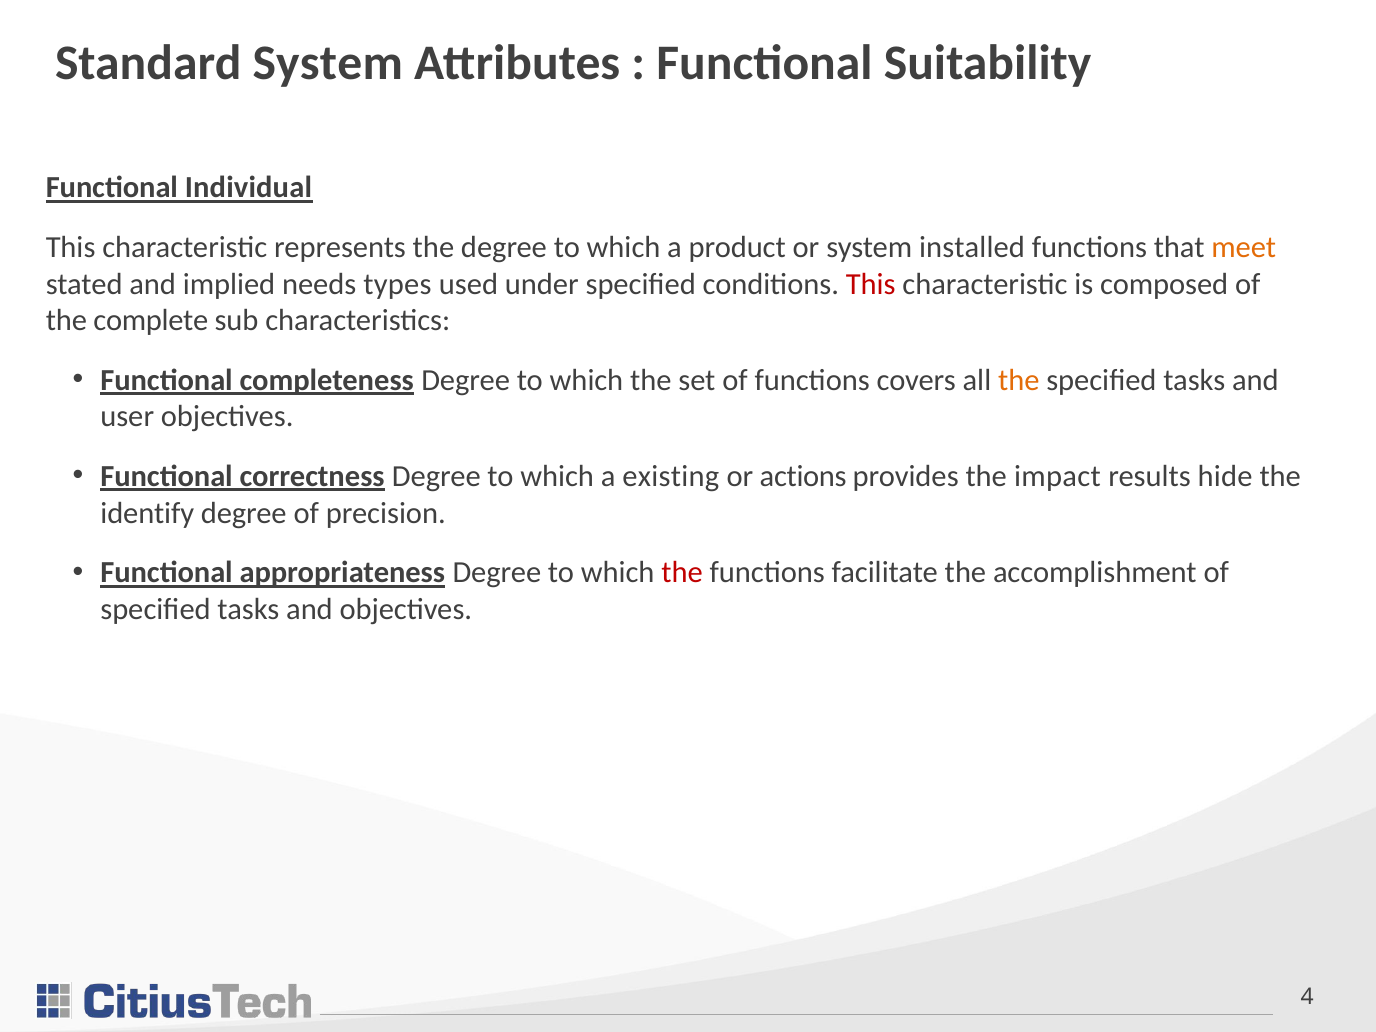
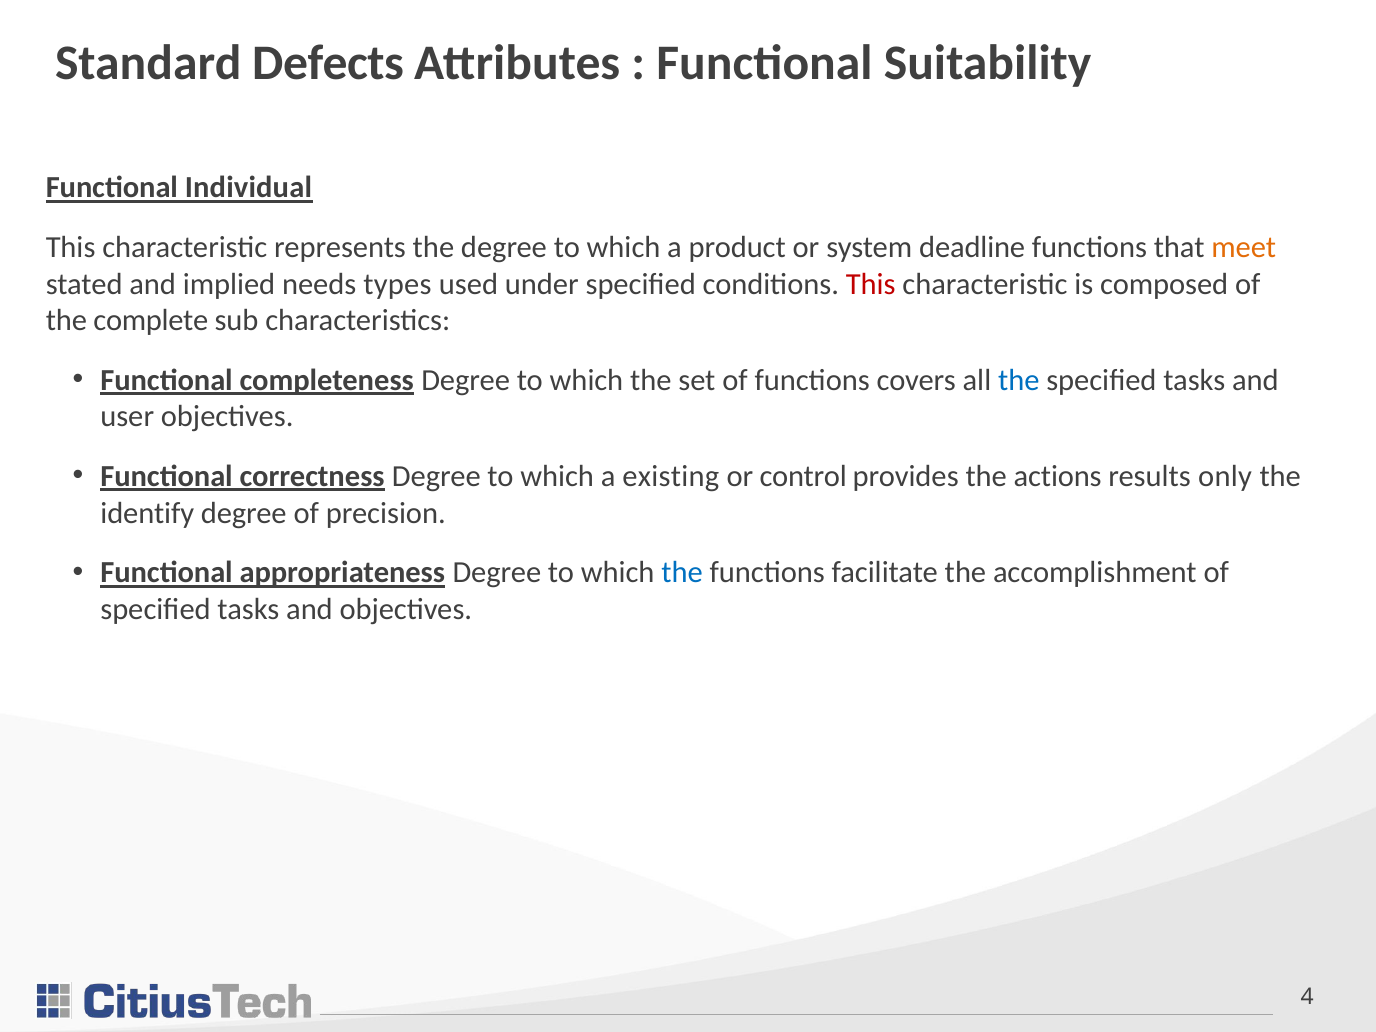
Standard System: System -> Defects
installed: installed -> deadline
the at (1019, 380) colour: orange -> blue
actions: actions -> control
impact: impact -> actions
hide: hide -> only
the at (682, 573) colour: red -> blue
